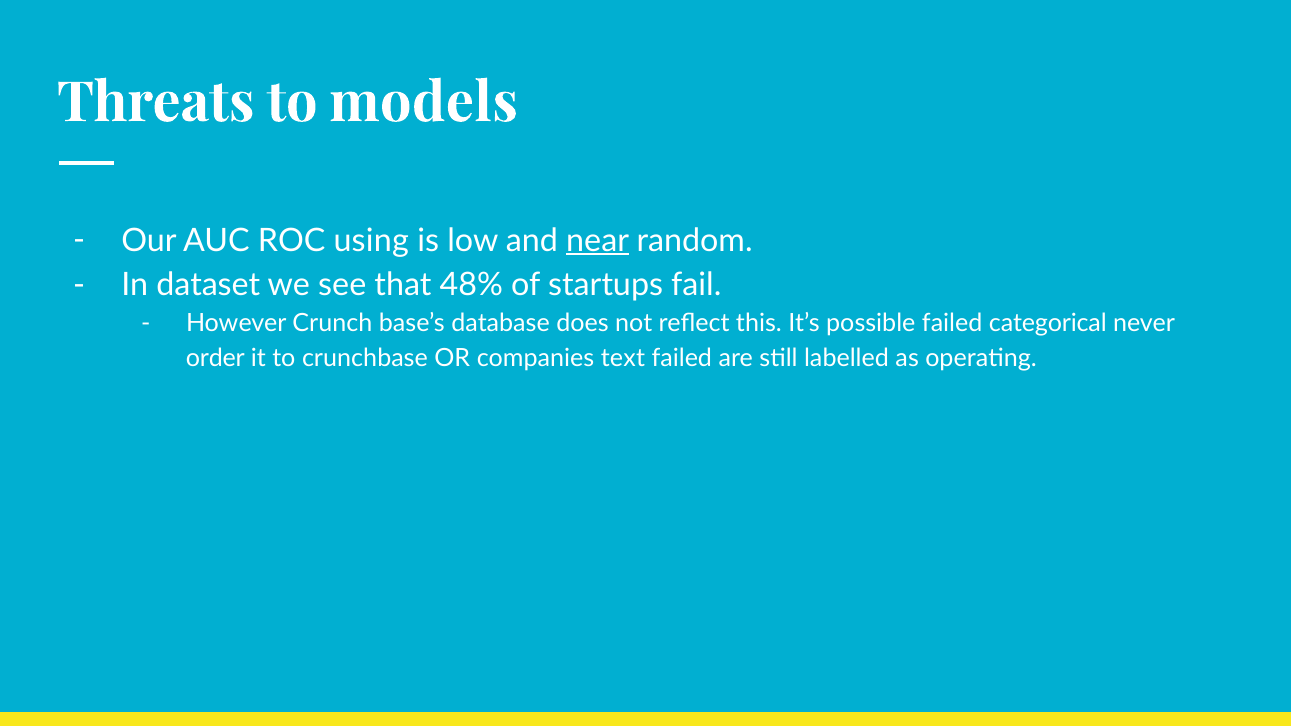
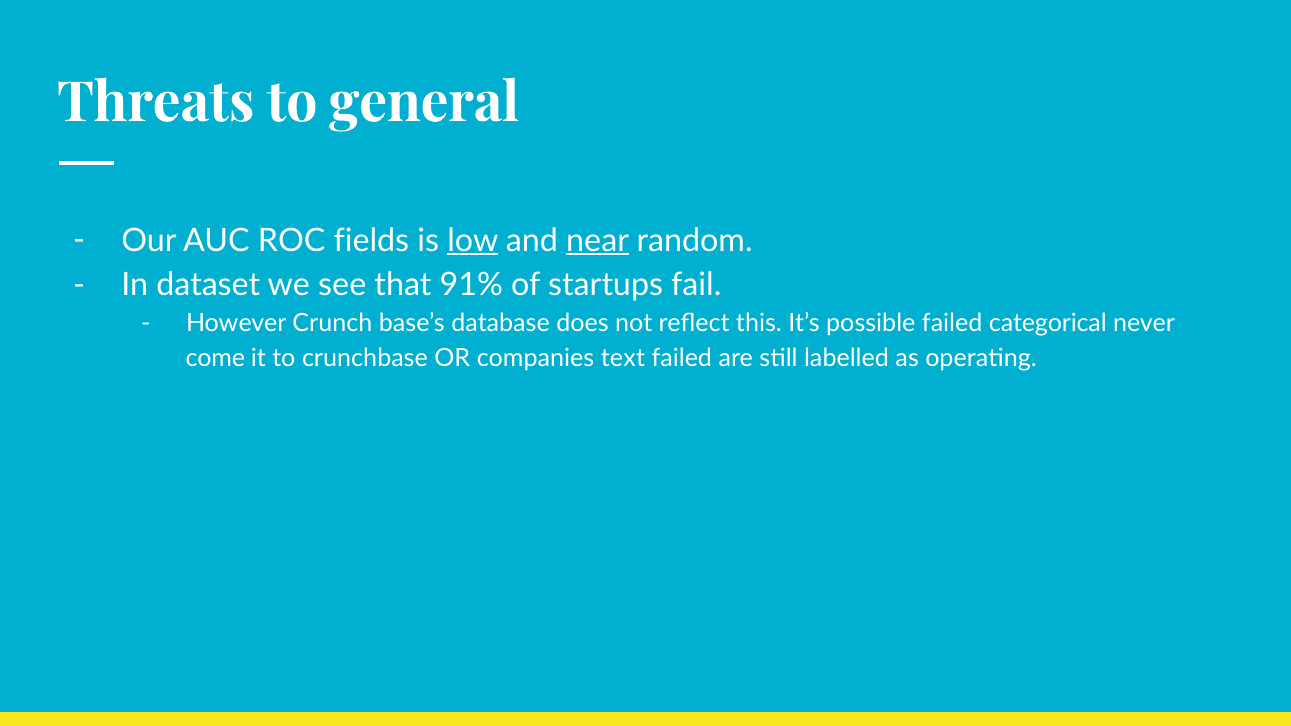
models: models -> general
using: using -> fields
low underline: none -> present
48%: 48% -> 91%
order: order -> come
